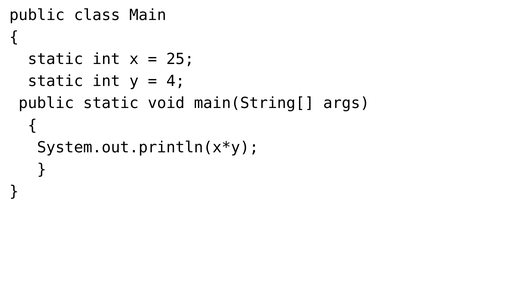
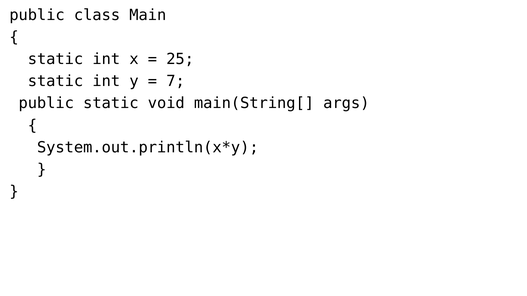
4: 4 -> 7
